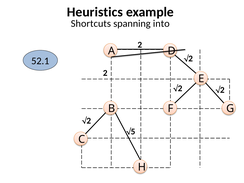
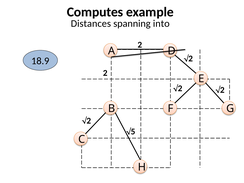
Heuristics: Heuristics -> Computes
Shortcuts: Shortcuts -> Distances
52.1: 52.1 -> 18.9
